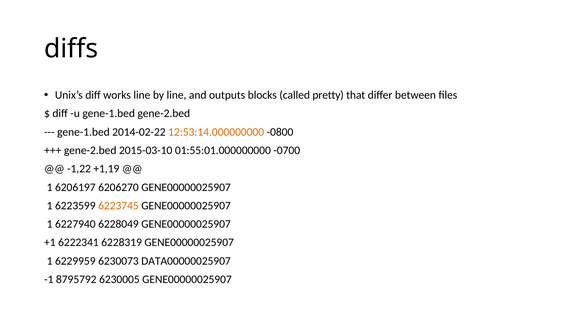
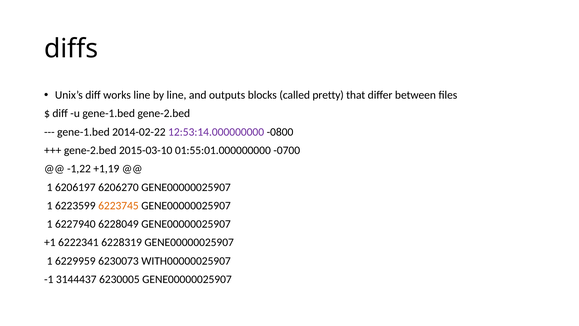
12:53:14.000000000 colour: orange -> purple
DATA00000025907: DATA00000025907 -> WITH00000025907
8795792: 8795792 -> 3144437
